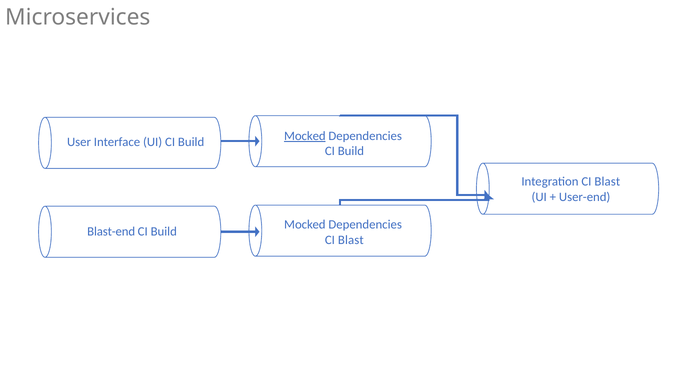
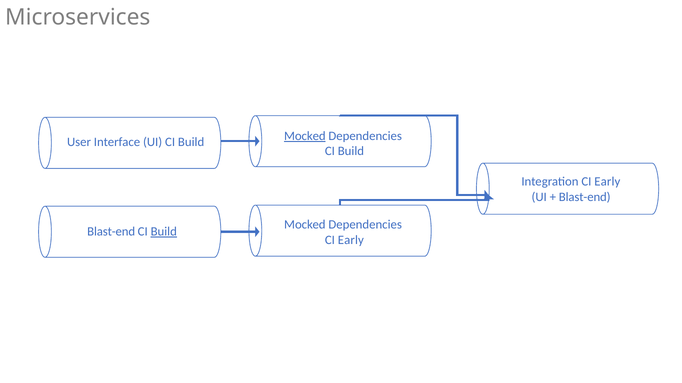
Integration CI Blast: Blast -> Early
User-end at (585, 197): User-end -> Blast-end
Build at (164, 232) underline: none -> present
Blast at (351, 240): Blast -> Early
